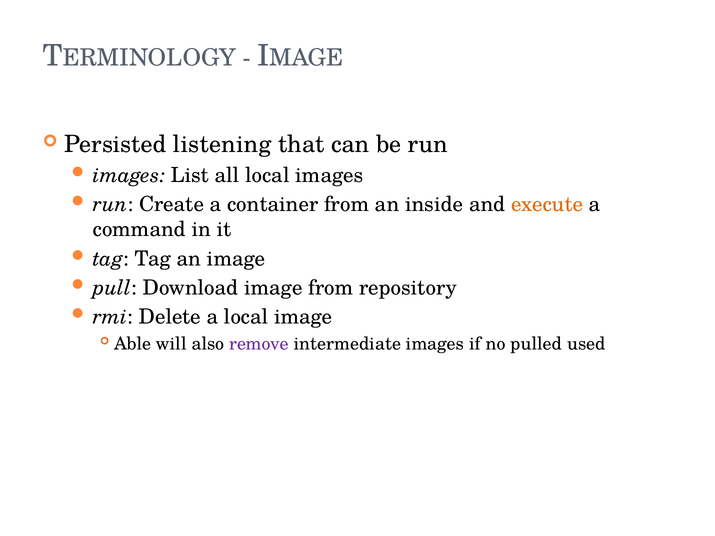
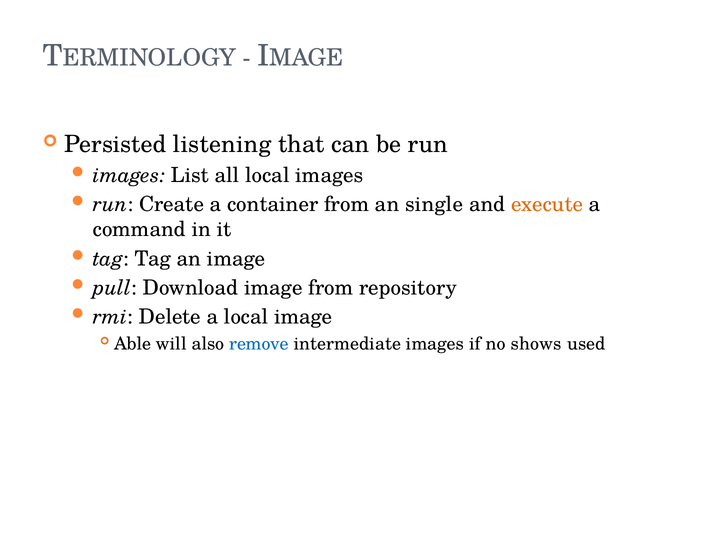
inside: inside -> single
remove colour: purple -> blue
pulled: pulled -> shows
